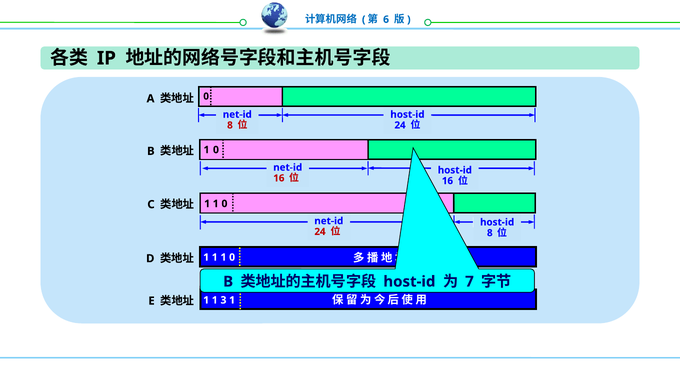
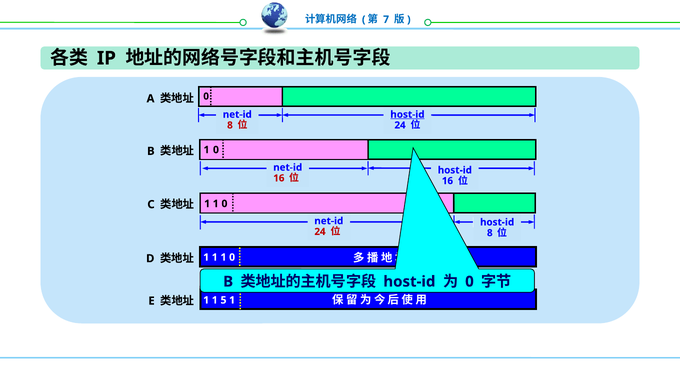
6: 6 -> 7
host-id at (407, 114) underline: none -> present
7 at (469, 281): 7 -> 0
3: 3 -> 5
